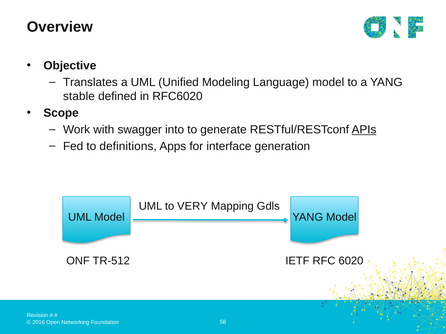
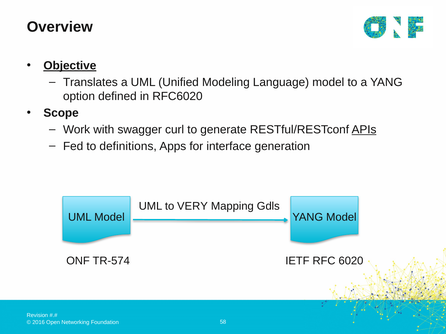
Objective underline: none -> present
stable: stable -> option
into: into -> curl
TR-512: TR-512 -> TR-574
